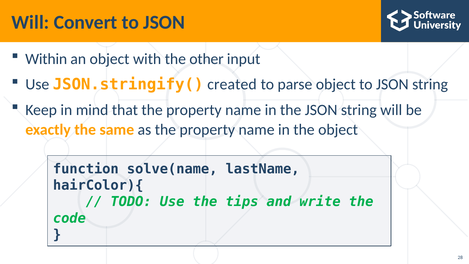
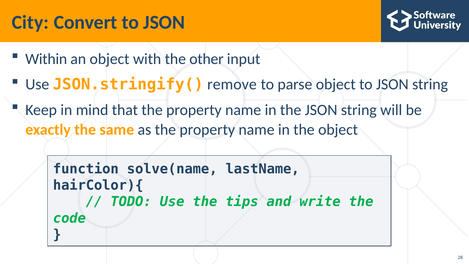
Will at (30, 22): Will -> City
created: created -> remove
